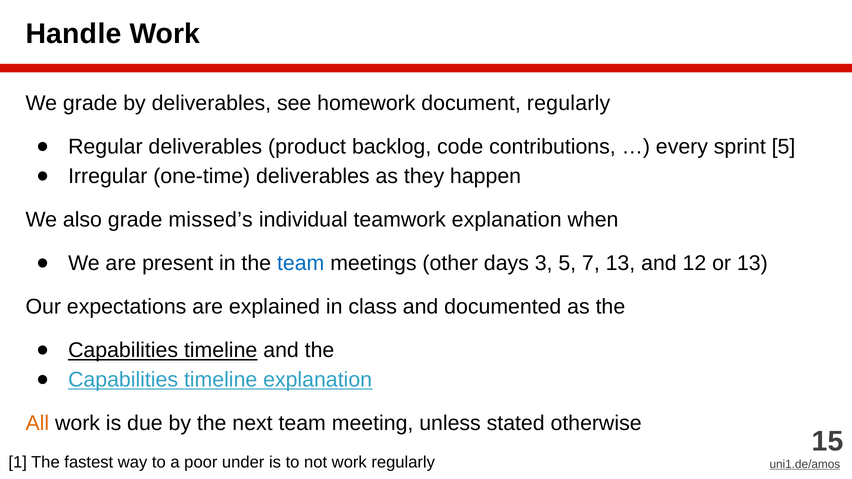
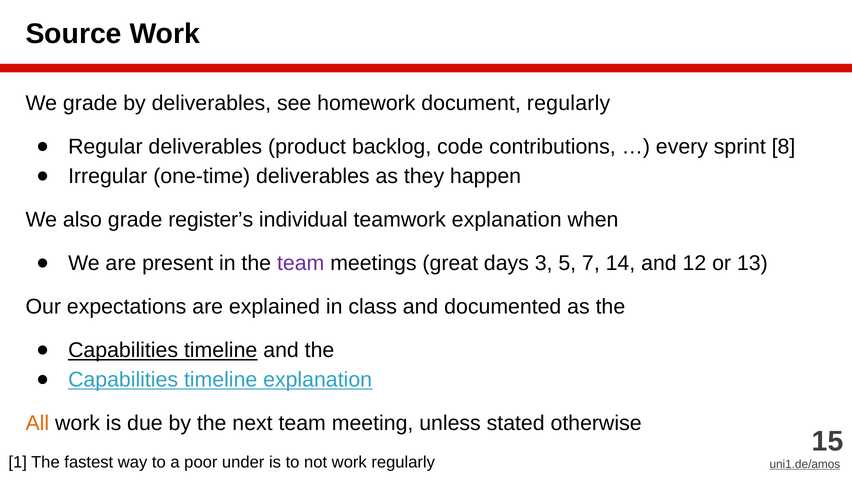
Handle: Handle -> Source
sprint 5: 5 -> 8
missed’s: missed’s -> register’s
team at (301, 263) colour: blue -> purple
other: other -> great
7 13: 13 -> 14
